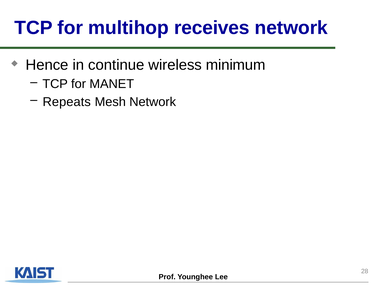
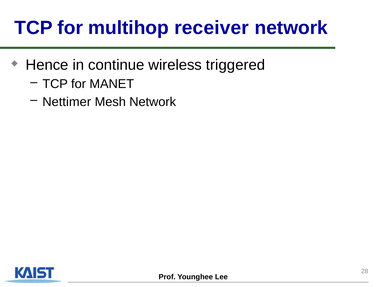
receives: receives -> receiver
minimum: minimum -> triggered
Repeats: Repeats -> Nettimer
